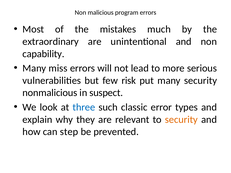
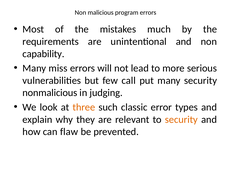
extraordinary: extraordinary -> requirements
risk: risk -> call
suspect: suspect -> judging
three colour: blue -> orange
step: step -> flaw
